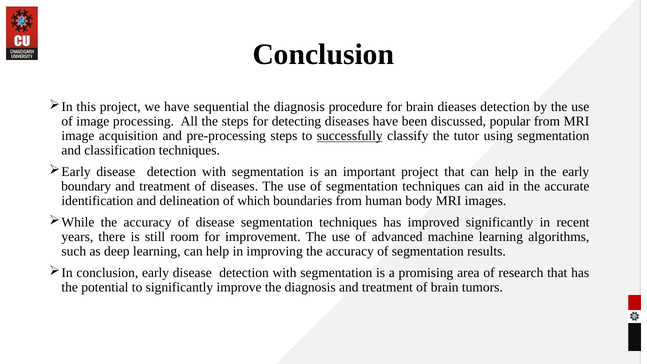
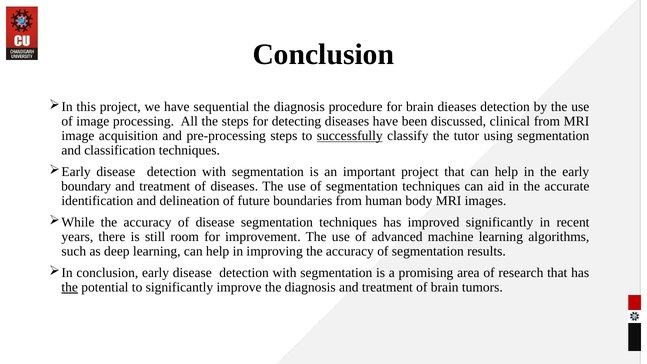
popular: popular -> clinical
which: which -> future
the at (70, 287) underline: none -> present
